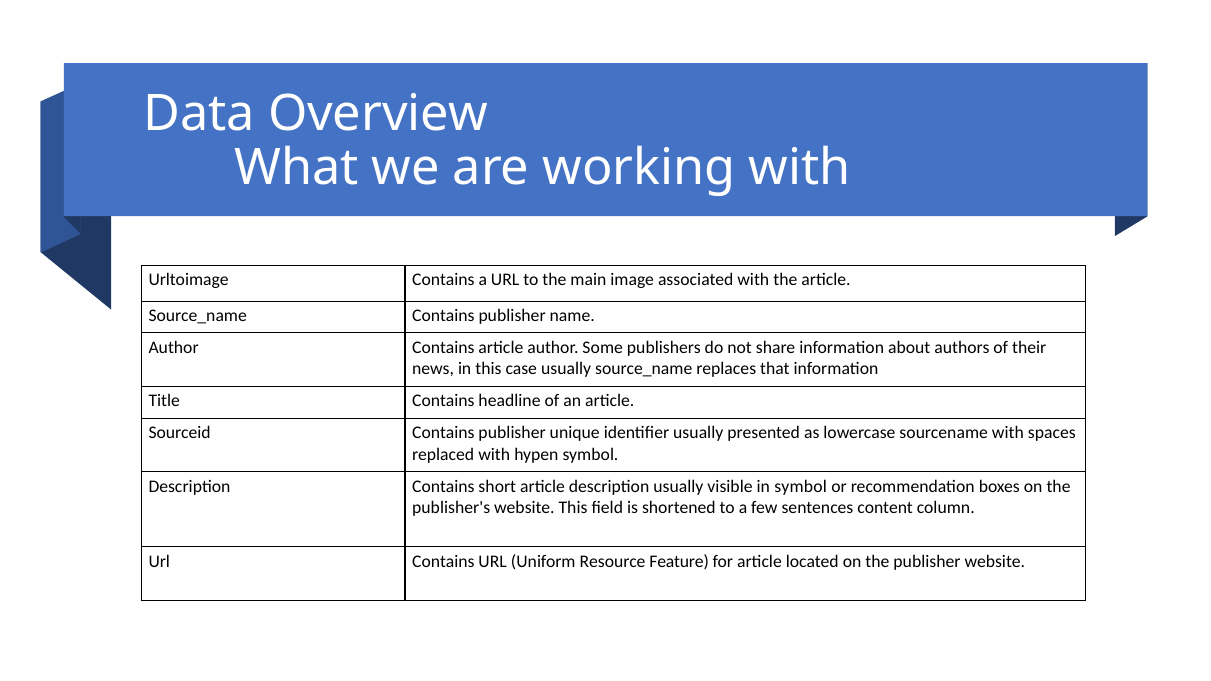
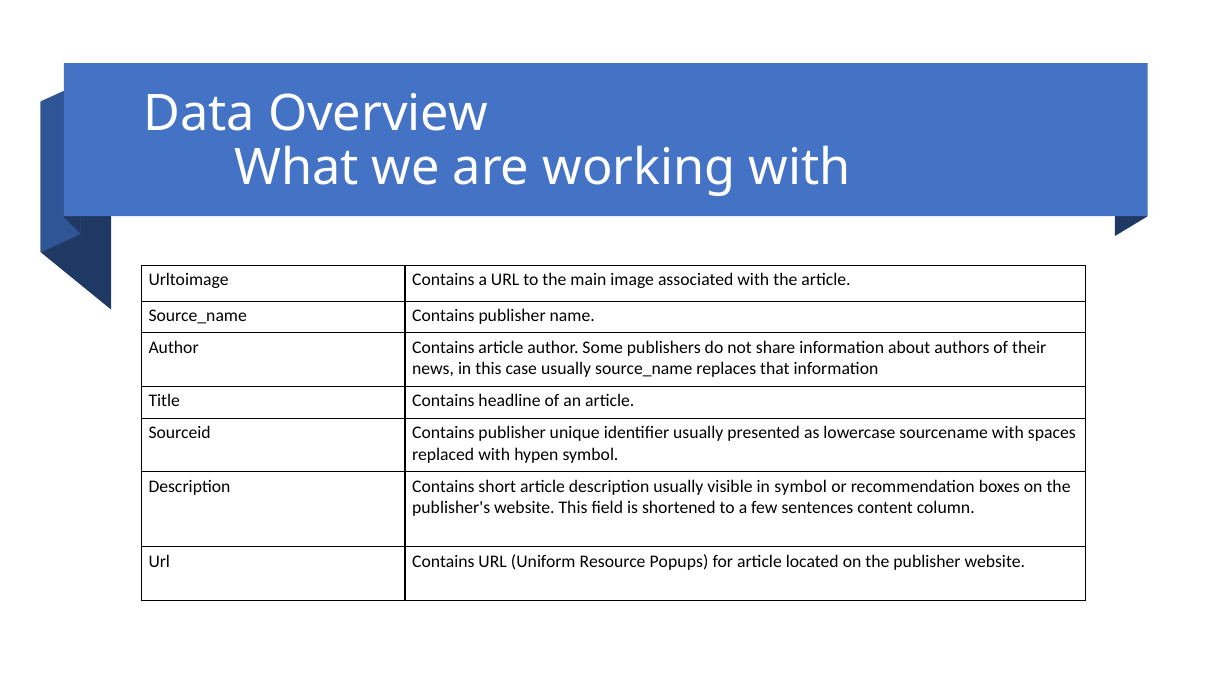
Feature: Feature -> Popups
